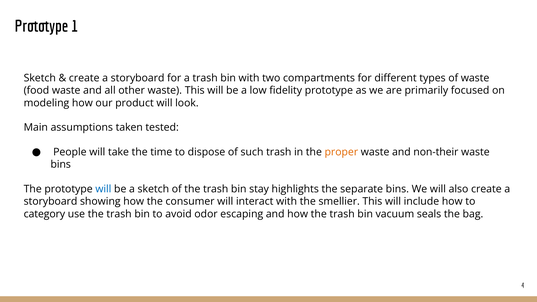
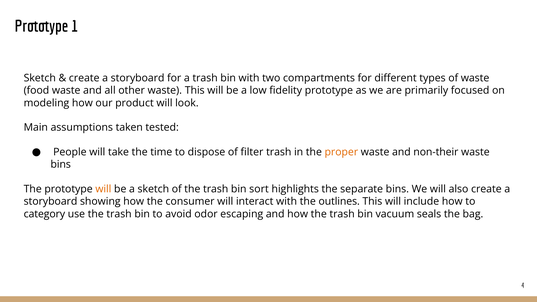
such: such -> filter
will at (103, 189) colour: blue -> orange
stay: stay -> sort
smellier: smellier -> outlines
